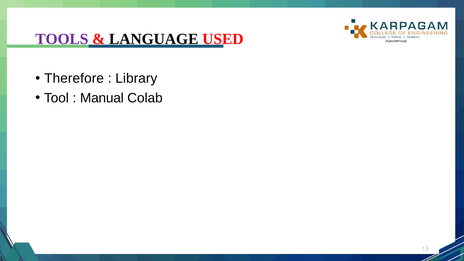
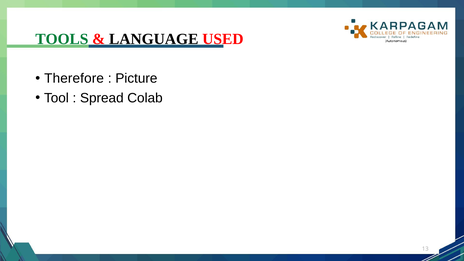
TOOLS colour: purple -> green
Library: Library -> Picture
Manual: Manual -> Spread
